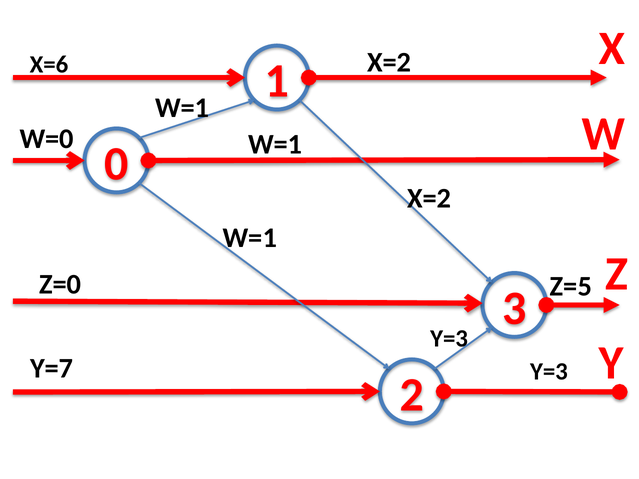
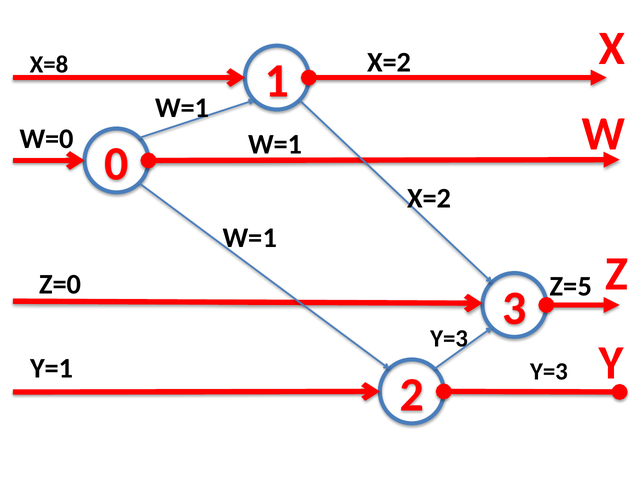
X=6: X=6 -> X=8
Y=7: Y=7 -> Y=1
